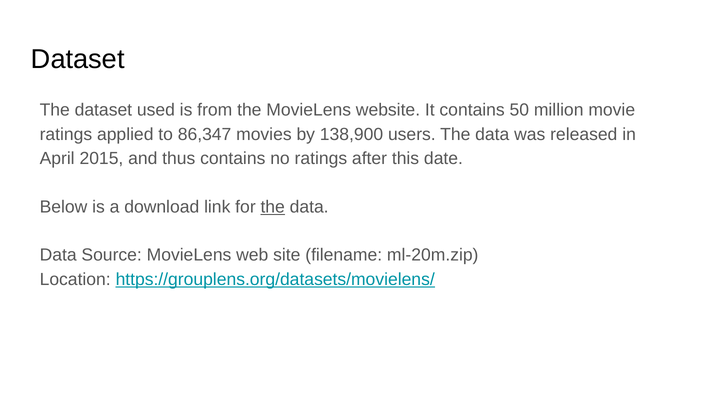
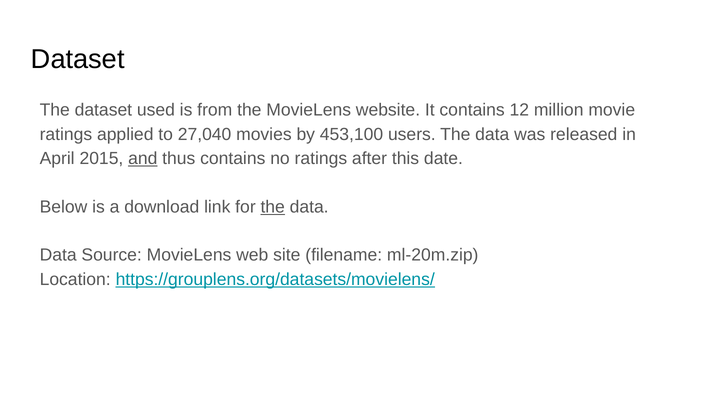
50: 50 -> 12
86,347: 86,347 -> 27,040
138,900: 138,900 -> 453,100
and underline: none -> present
